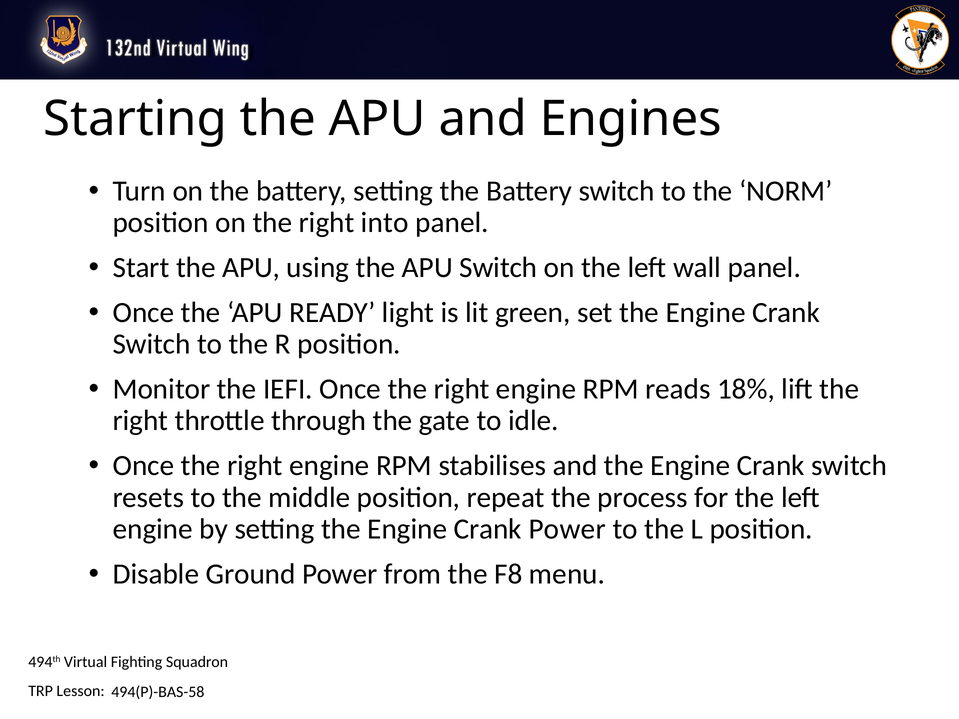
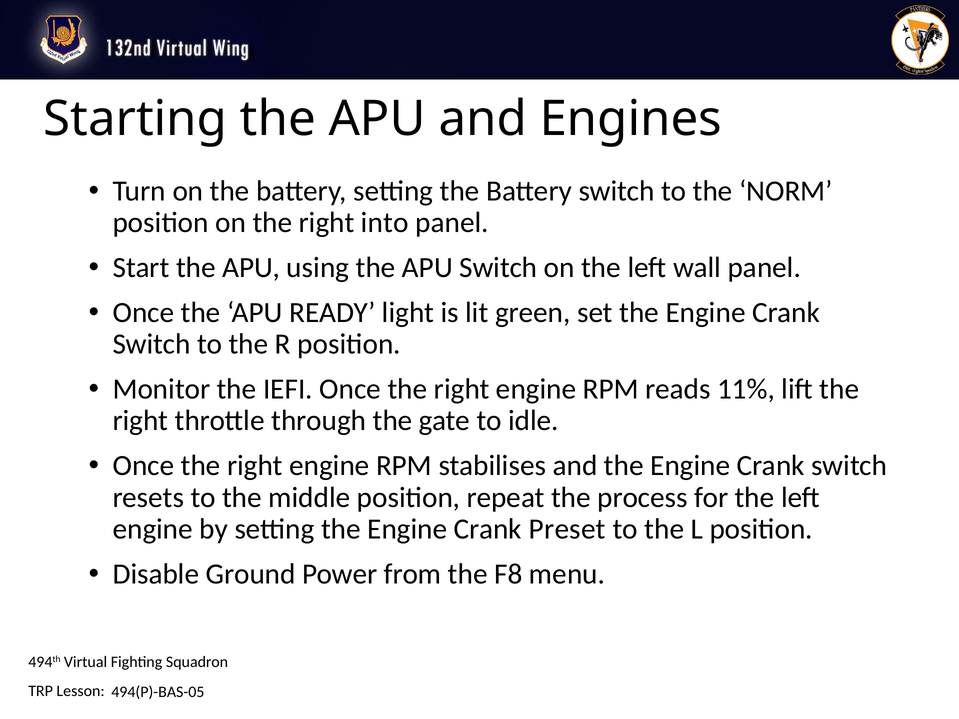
18%: 18% -> 11%
Crank Power: Power -> Preset
494(P)-BAS-58: 494(P)-BAS-58 -> 494(P)-BAS-05
